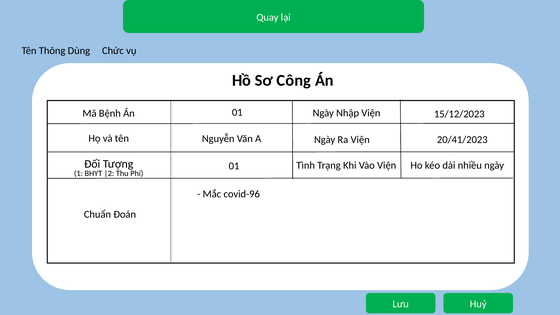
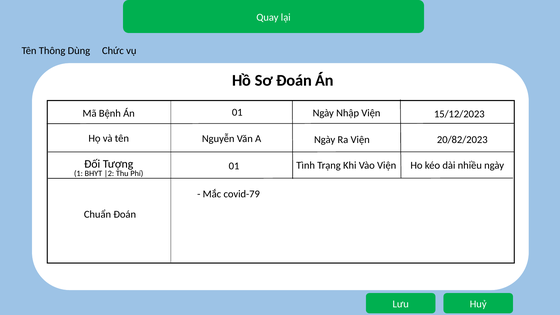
Sơ Công: Công -> Đoán
20/41/2023: 20/41/2023 -> 20/82/2023
covid-96: covid-96 -> covid-79
